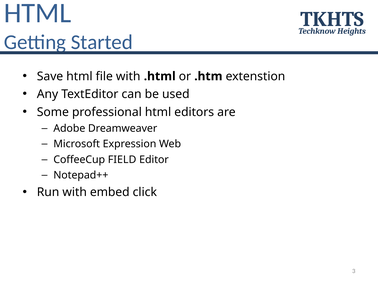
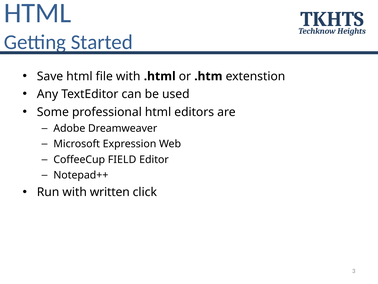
embed: embed -> written
